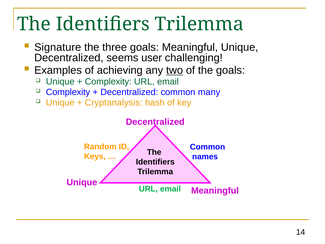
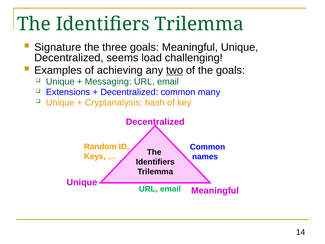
user: user -> load
Complexity at (108, 82): Complexity -> Messaging
Complexity at (68, 92): Complexity -> Extensions
